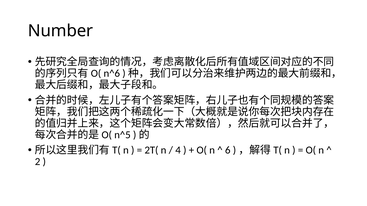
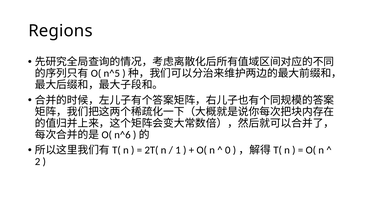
Number: Number -> Regions
n^6: n^6 -> n^5
n^5: n^5 -> n^6
4: 4 -> 1
6: 6 -> 0
